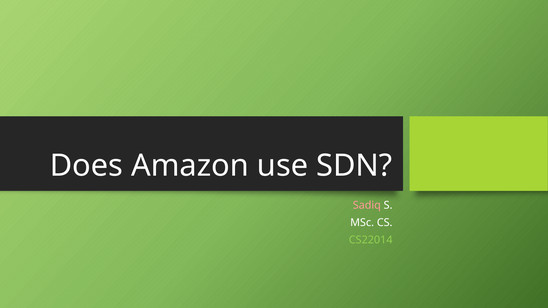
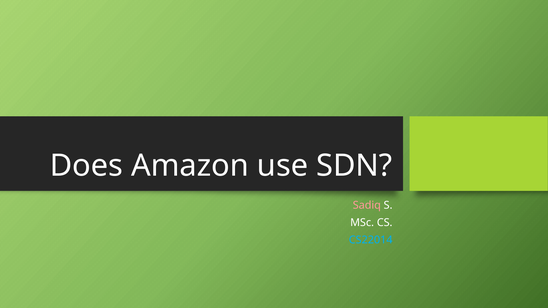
CS22014 colour: light green -> light blue
